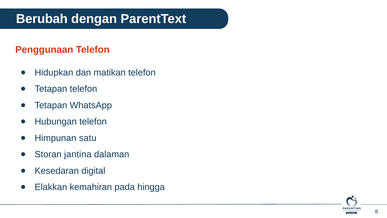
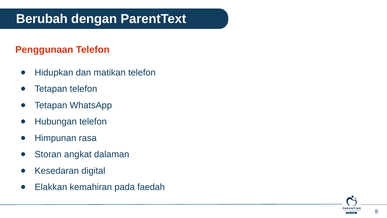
satu: satu -> rasa
jantina: jantina -> angkat
hingga: hingga -> faedah
